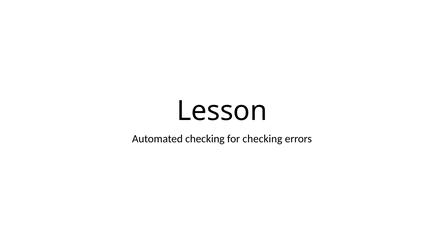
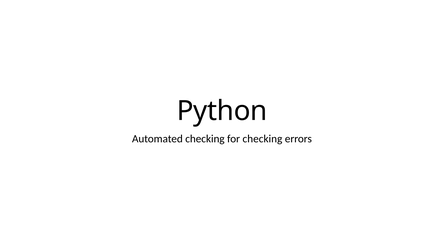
Lesson: Lesson -> Python
